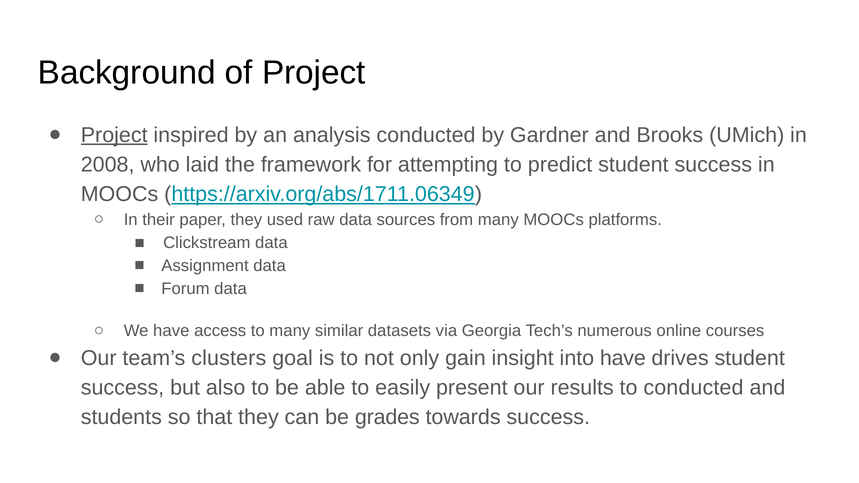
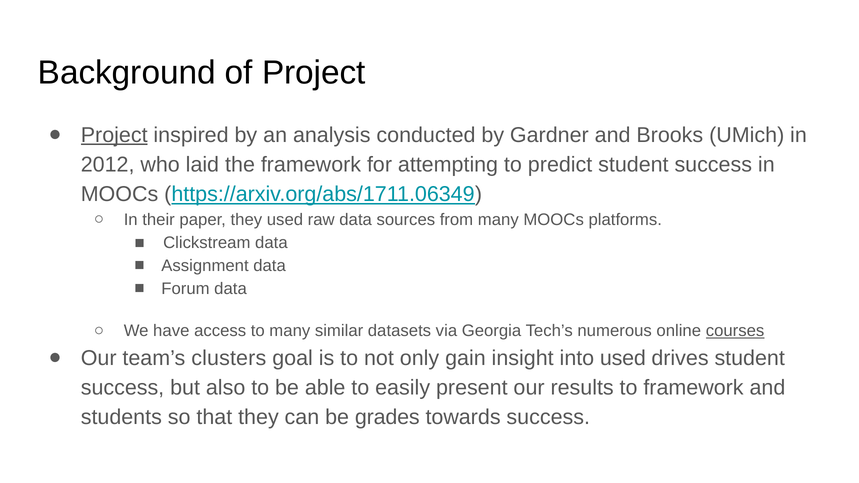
2008: 2008 -> 2012
courses underline: none -> present
into have: have -> used
to conducted: conducted -> framework
